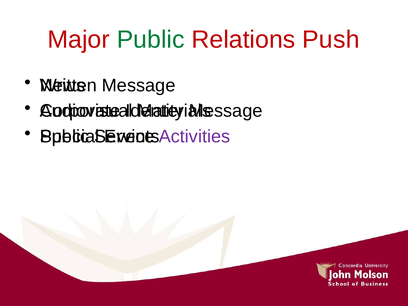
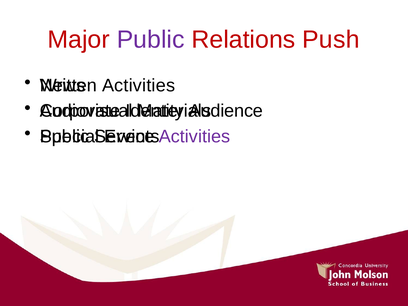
Public at (151, 39) colour: green -> purple
Message at (139, 86): Message -> Activities
Message at (226, 111): Message -> Audience
